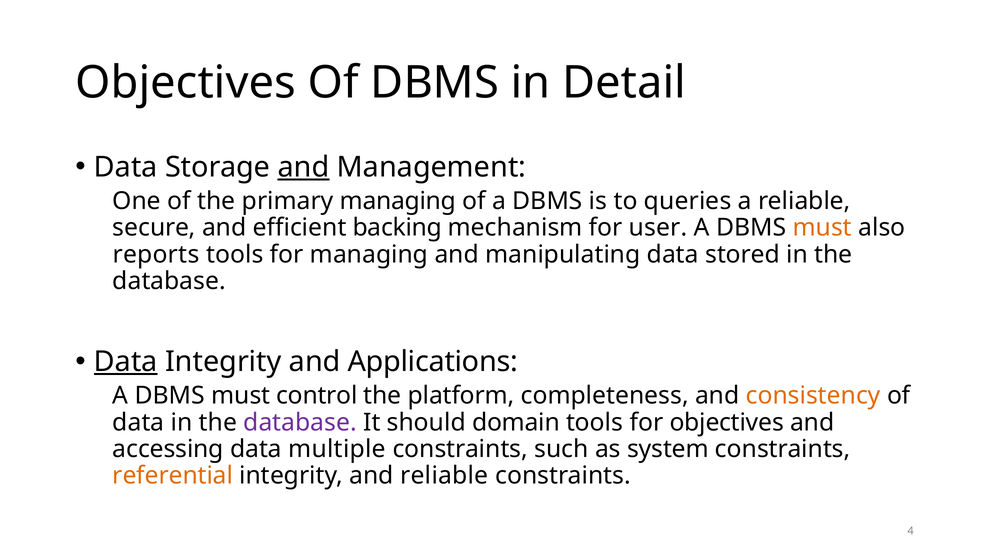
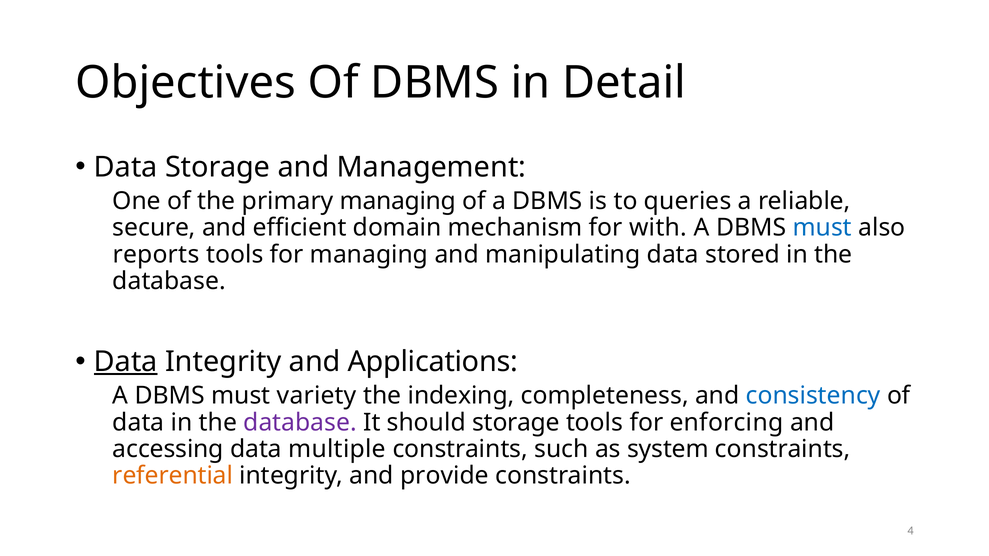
and at (303, 167) underline: present -> none
backing: backing -> domain
user: user -> with
must at (822, 228) colour: orange -> blue
control: control -> variety
platform: platform -> indexing
consistency colour: orange -> blue
should domain: domain -> storage
for objectives: objectives -> enforcing
and reliable: reliable -> provide
